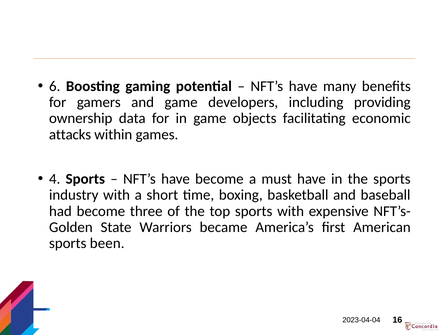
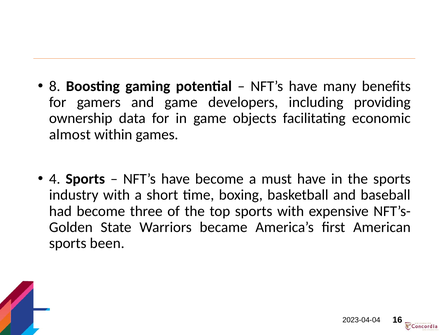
6: 6 -> 8
attacks: attacks -> almost
